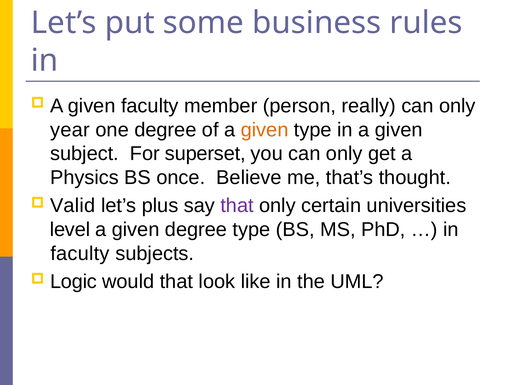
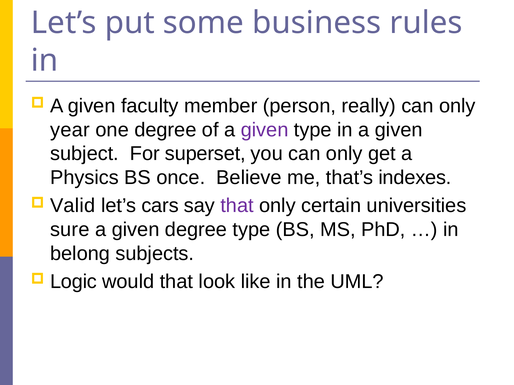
given at (265, 130) colour: orange -> purple
thought: thought -> indexes
plus: plus -> cars
level: level -> sure
faculty at (80, 254): faculty -> belong
